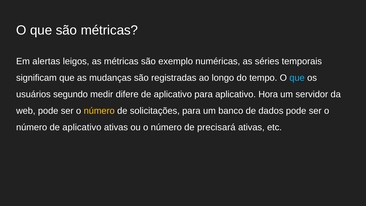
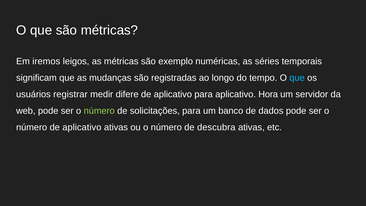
alertas: alertas -> iremos
segundo: segundo -> registrar
número at (99, 111) colour: yellow -> light green
precisará: precisará -> descubra
